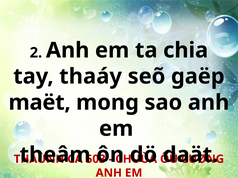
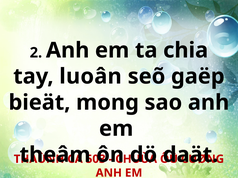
thaáy: thaáy -> luoân
maët: maët -> bieät
